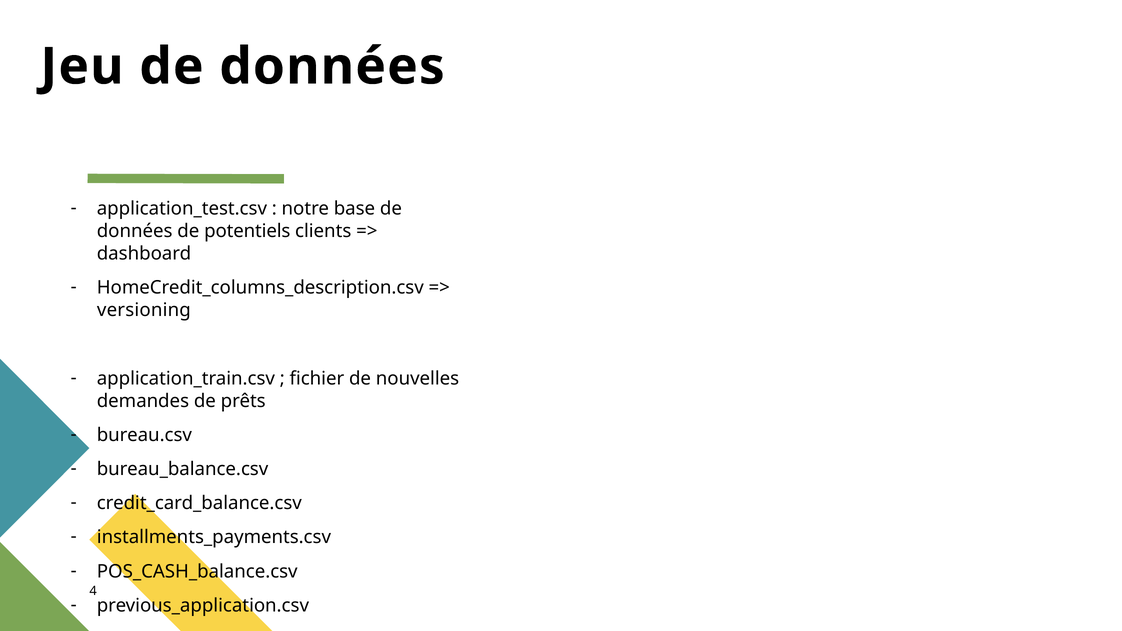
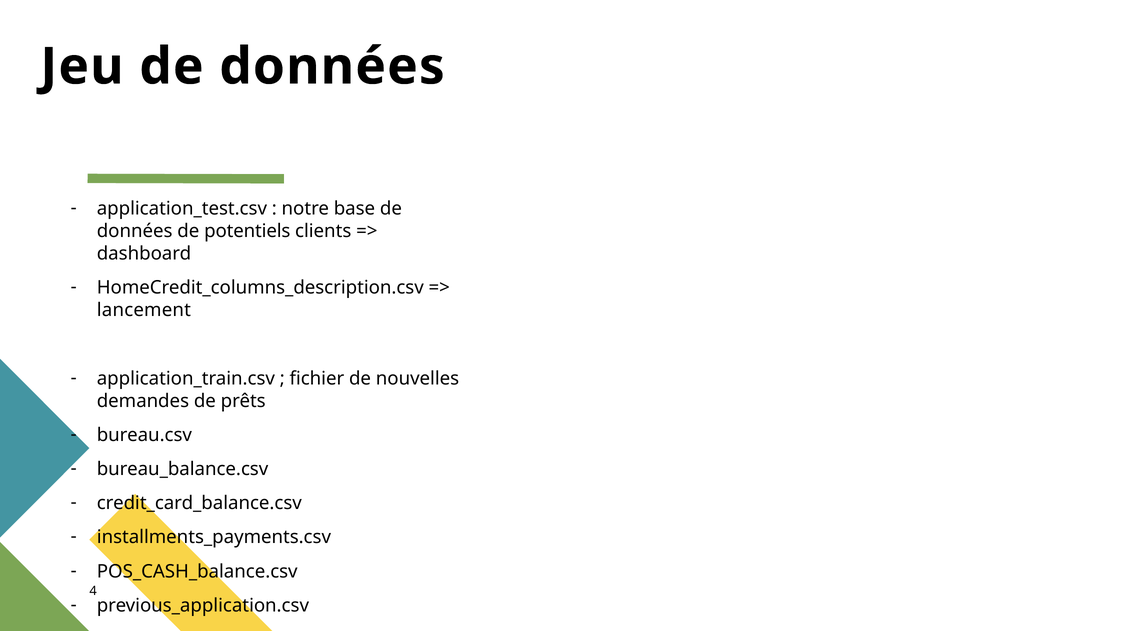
versioning: versioning -> lancement
